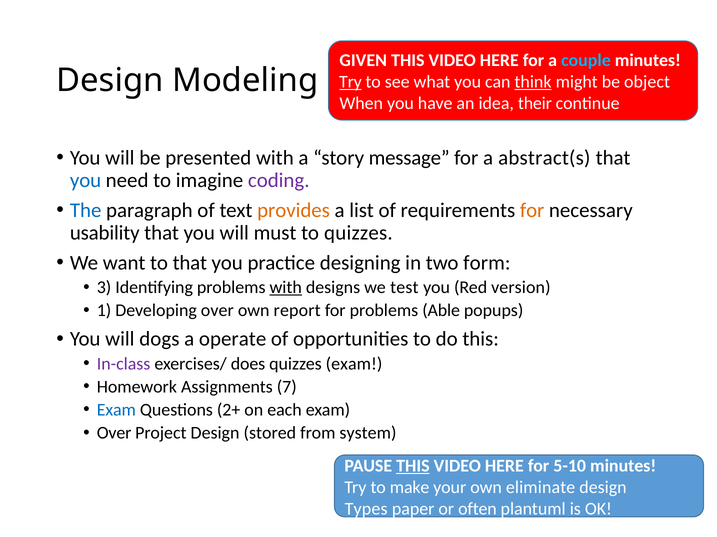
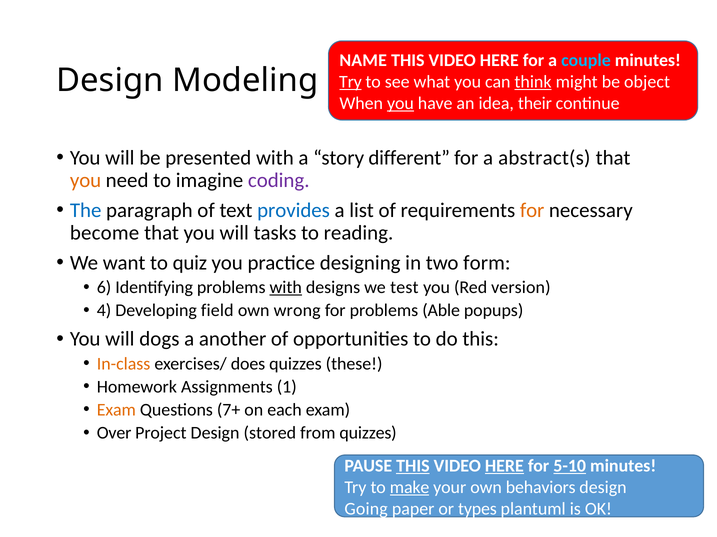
GIVEN: GIVEN -> NAME
you at (400, 103) underline: none -> present
message: message -> different
you at (86, 180) colour: blue -> orange
provides colour: orange -> blue
usability: usability -> become
must: must -> tasks
to quizzes: quizzes -> reading
to that: that -> quiz
3: 3 -> 6
1: 1 -> 4
Developing over: over -> field
report: report -> wrong
operate: operate -> another
In-class colour: purple -> orange
quizzes exam: exam -> these
7: 7 -> 1
Exam at (116, 410) colour: blue -> orange
2+: 2+ -> 7+
from system: system -> quizzes
HERE at (504, 466) underline: none -> present
5-10 underline: none -> present
make underline: none -> present
eliminate: eliminate -> behaviors
Types: Types -> Going
often: often -> types
